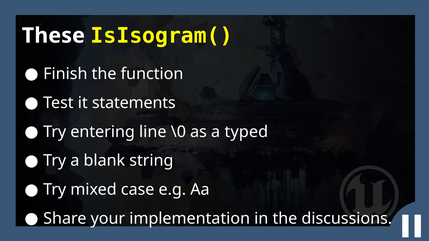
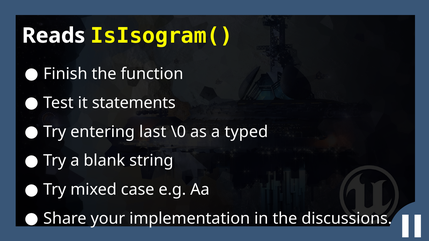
These: These -> Reads
line: line -> last
